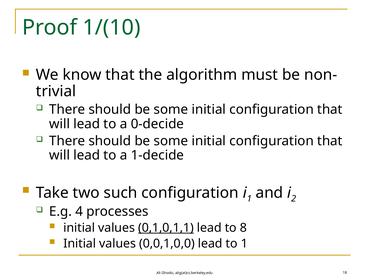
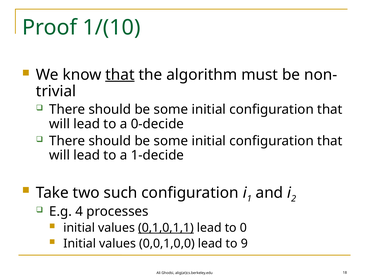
that at (120, 75) underline: none -> present
8: 8 -> 0
to 1: 1 -> 9
